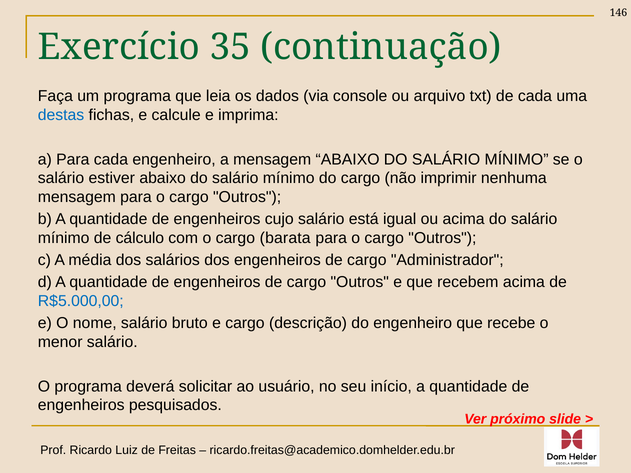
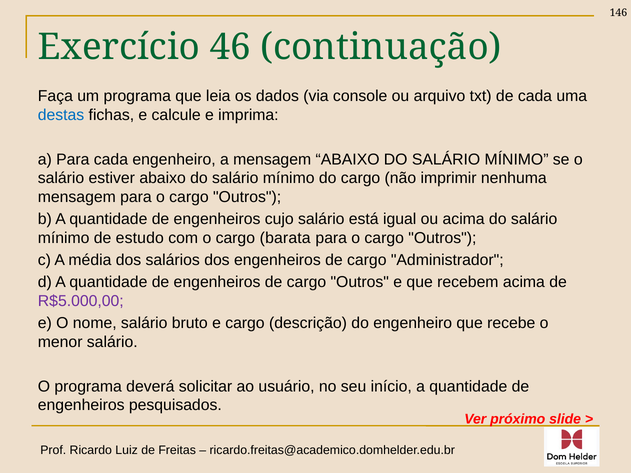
35: 35 -> 46
cálculo: cálculo -> estudo
R$5.000,00 colour: blue -> purple
